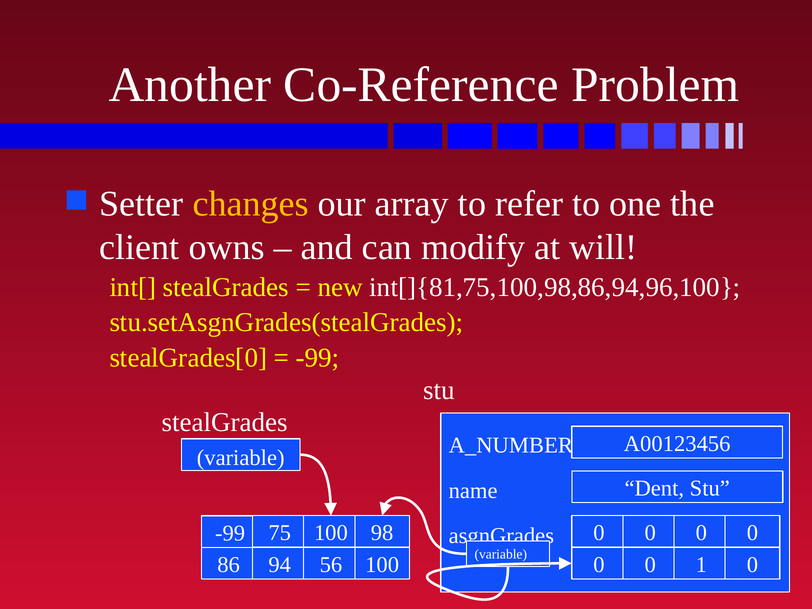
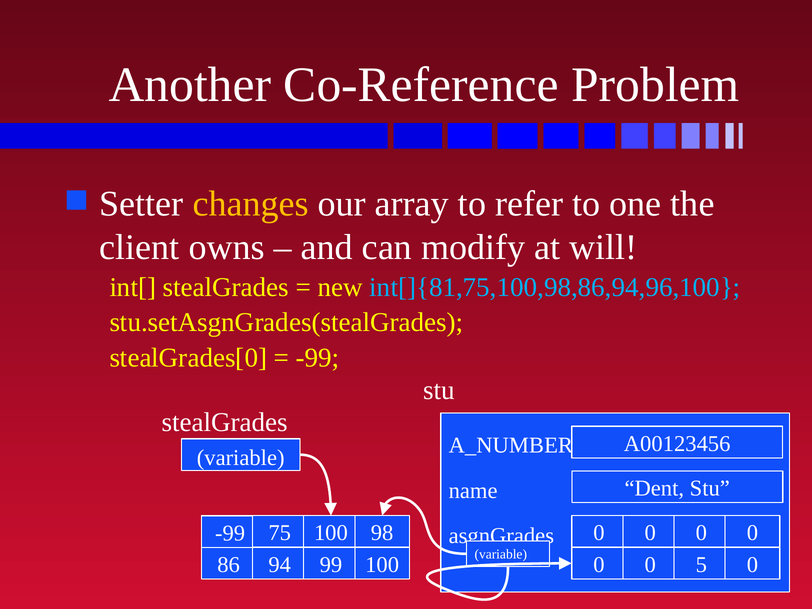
int[]{81,75,100,98,86,94,96,100 colour: white -> light blue
56: 56 -> 99
1: 1 -> 5
